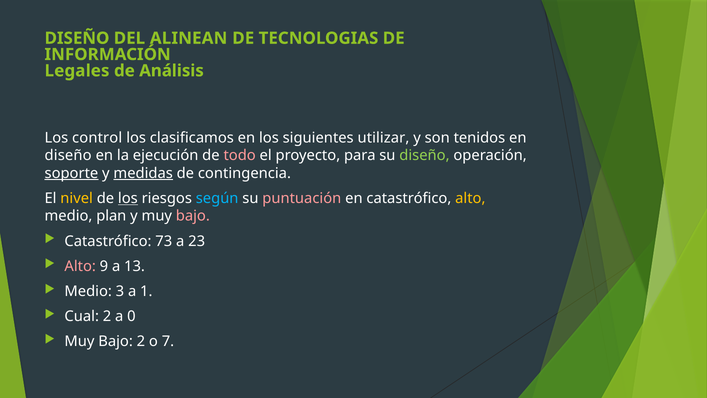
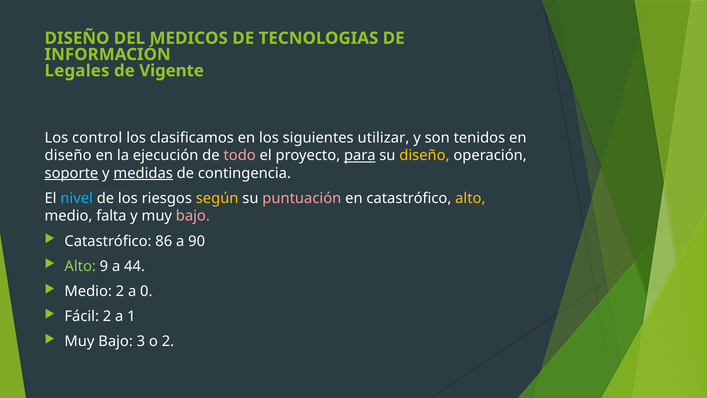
ALINEAN: ALINEAN -> MEDICOS
Análisis: Análisis -> Vigente
para underline: none -> present
diseño at (424, 156) colour: light green -> yellow
nivel colour: yellow -> light blue
los at (128, 198) underline: present -> none
según colour: light blue -> yellow
plan: plan -> falta
73: 73 -> 86
23: 23 -> 90
Alto at (80, 266) colour: pink -> light green
13: 13 -> 44
Medio 3: 3 -> 2
1: 1 -> 0
Cual: Cual -> Fácil
0: 0 -> 1
Bajo 2: 2 -> 3
o 7: 7 -> 2
